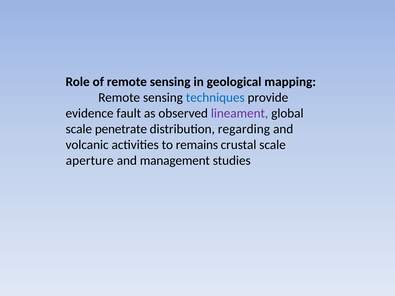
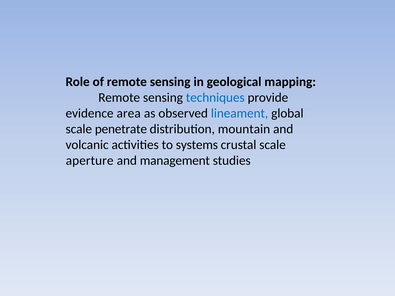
fault: fault -> area
lineament colour: purple -> blue
regarding: regarding -> mountain
remains: remains -> systems
